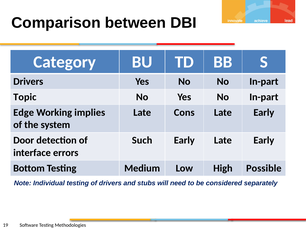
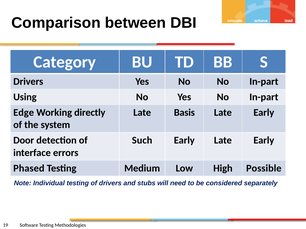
Topic: Topic -> Using
implies: implies -> directly
Cons: Cons -> Basis
Bottom: Bottom -> Phased
